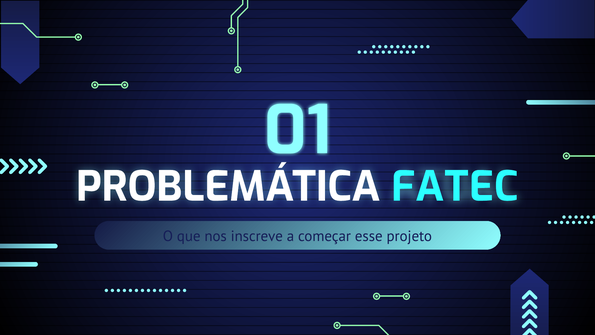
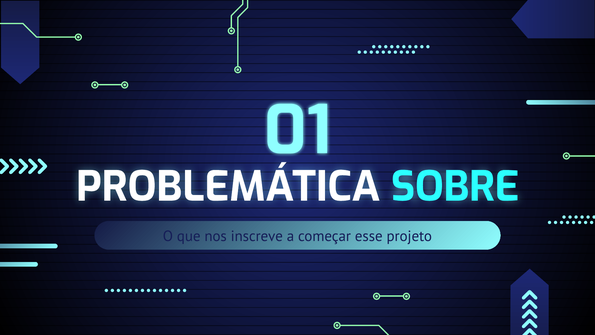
FATEC: FATEC -> SOBRE
